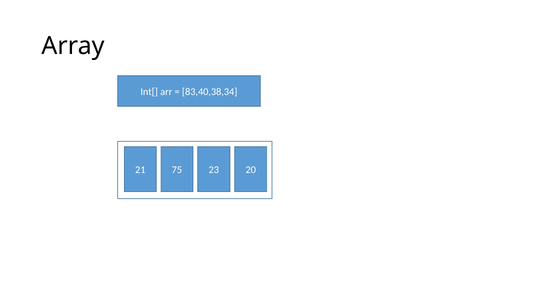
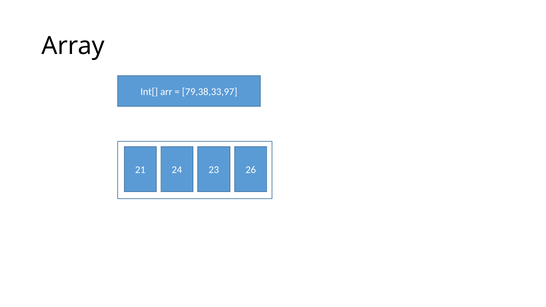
83,40,38,34: 83,40,38,34 -> 79,38,33,97
75: 75 -> 24
20: 20 -> 26
